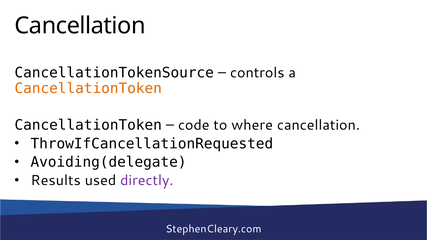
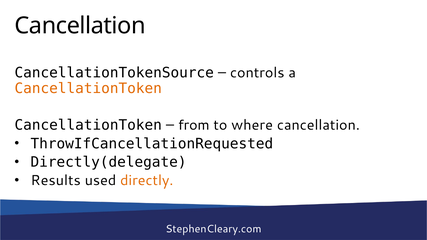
code: code -> from
Avoiding(delegate: Avoiding(delegate -> Directly(delegate
directly colour: purple -> orange
